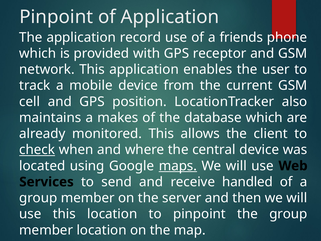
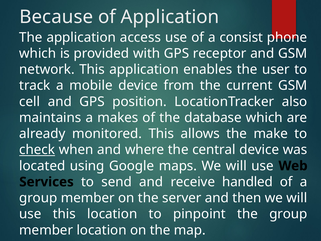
Pinpoint at (56, 17): Pinpoint -> Because
record: record -> access
friends: friends -> consist
client: client -> make
maps underline: present -> none
